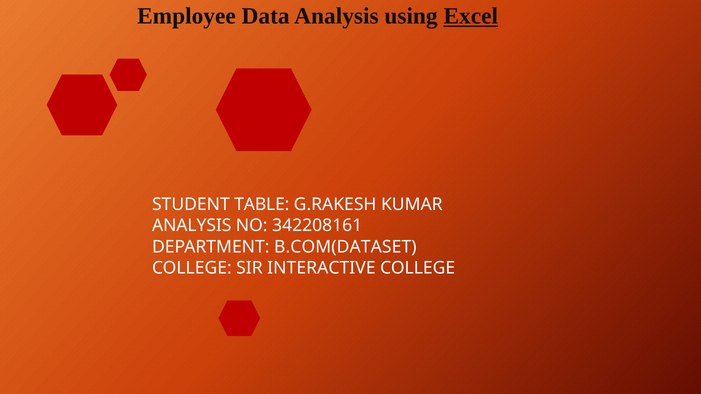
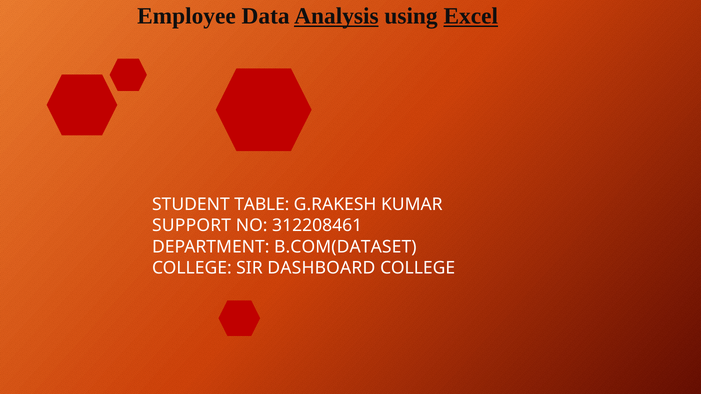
Analysis at (336, 16) underline: none -> present
ANALYSIS at (192, 226): ANALYSIS -> SUPPORT
342208161: 342208161 -> 312208461
INTERACTIVE: INTERACTIVE -> DASHBOARD
